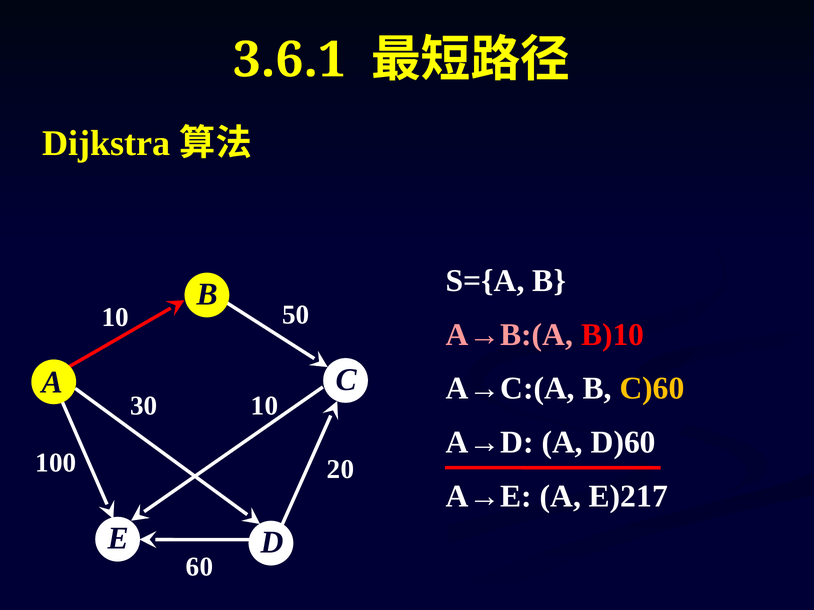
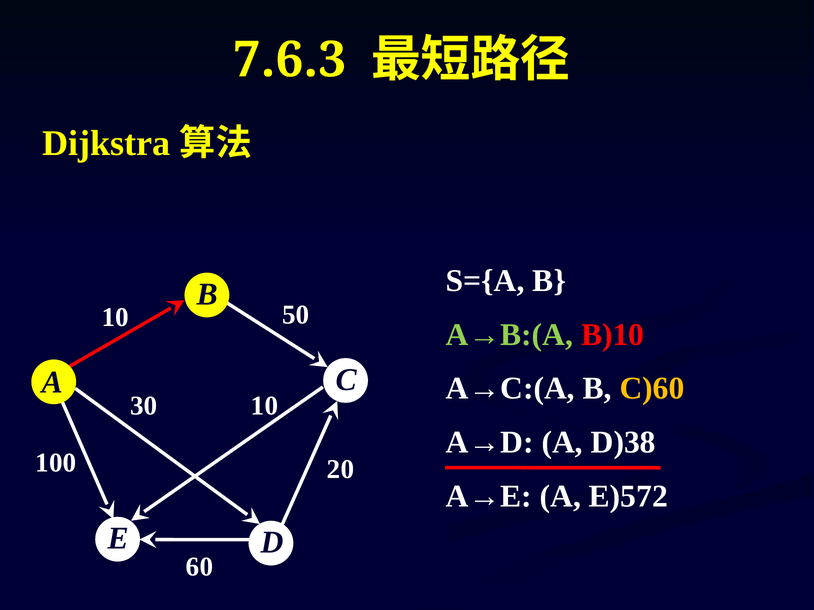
3.6.1: 3.6.1 -> 7.6.3
A→B:(A colour: pink -> light green
D)60: D)60 -> D)38
E)217: E)217 -> E)572
